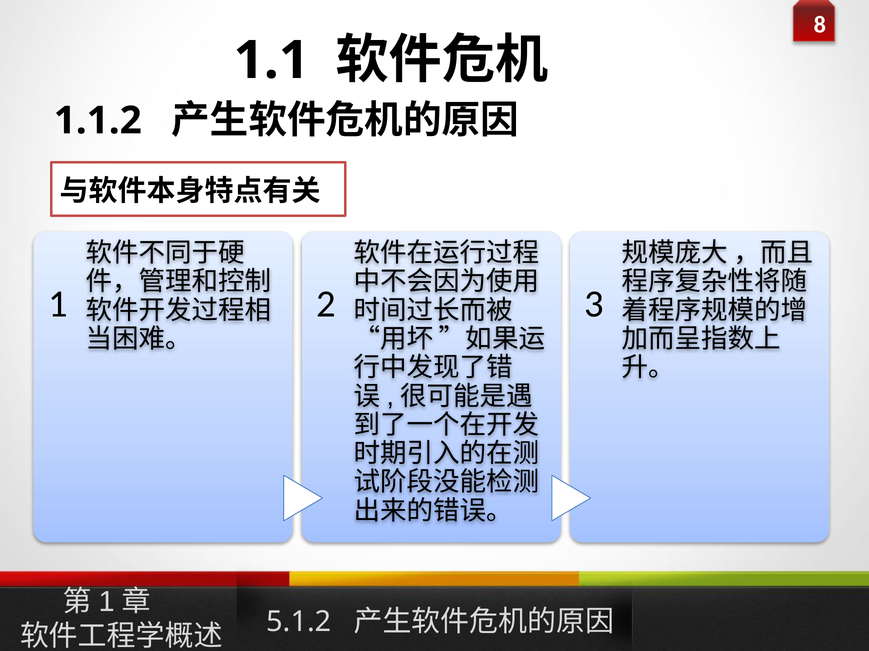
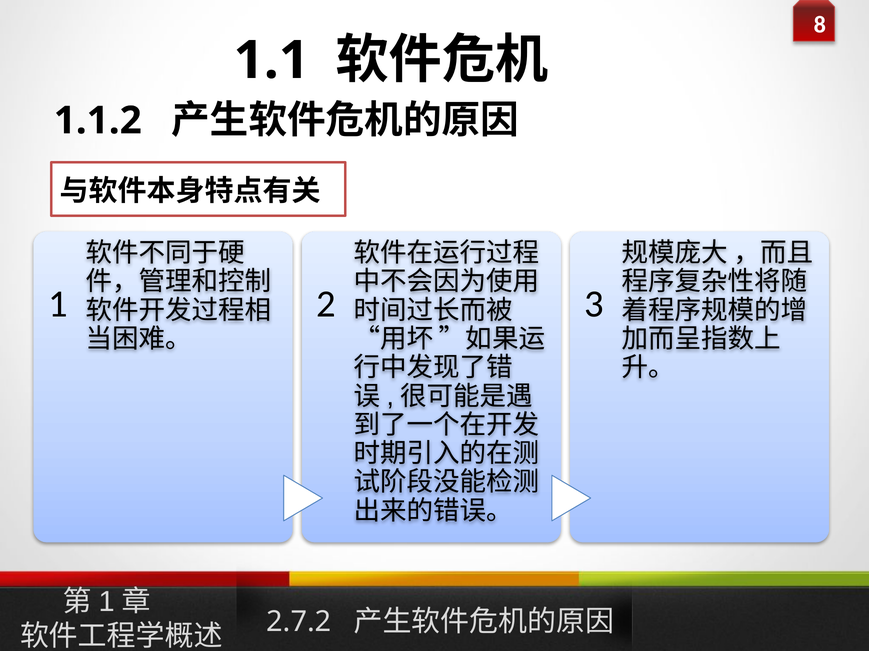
5.1.2: 5.1.2 -> 2.7.2
